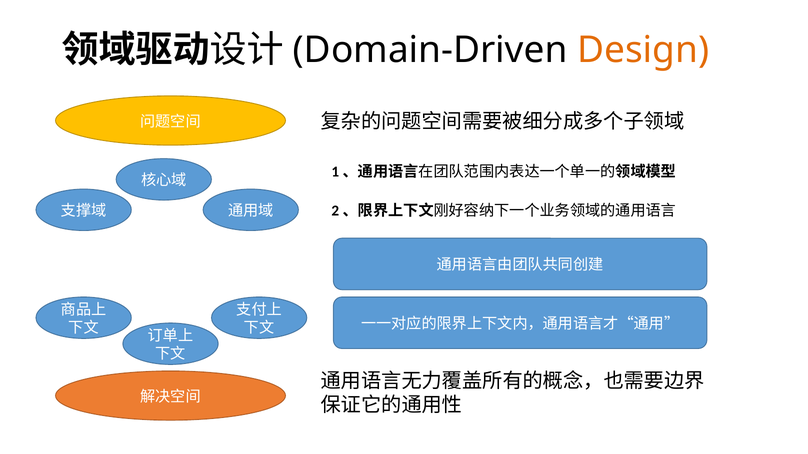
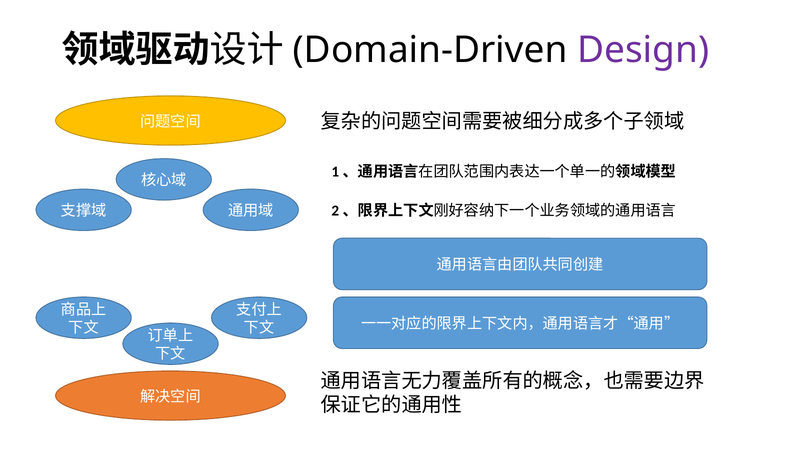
Design colour: orange -> purple
